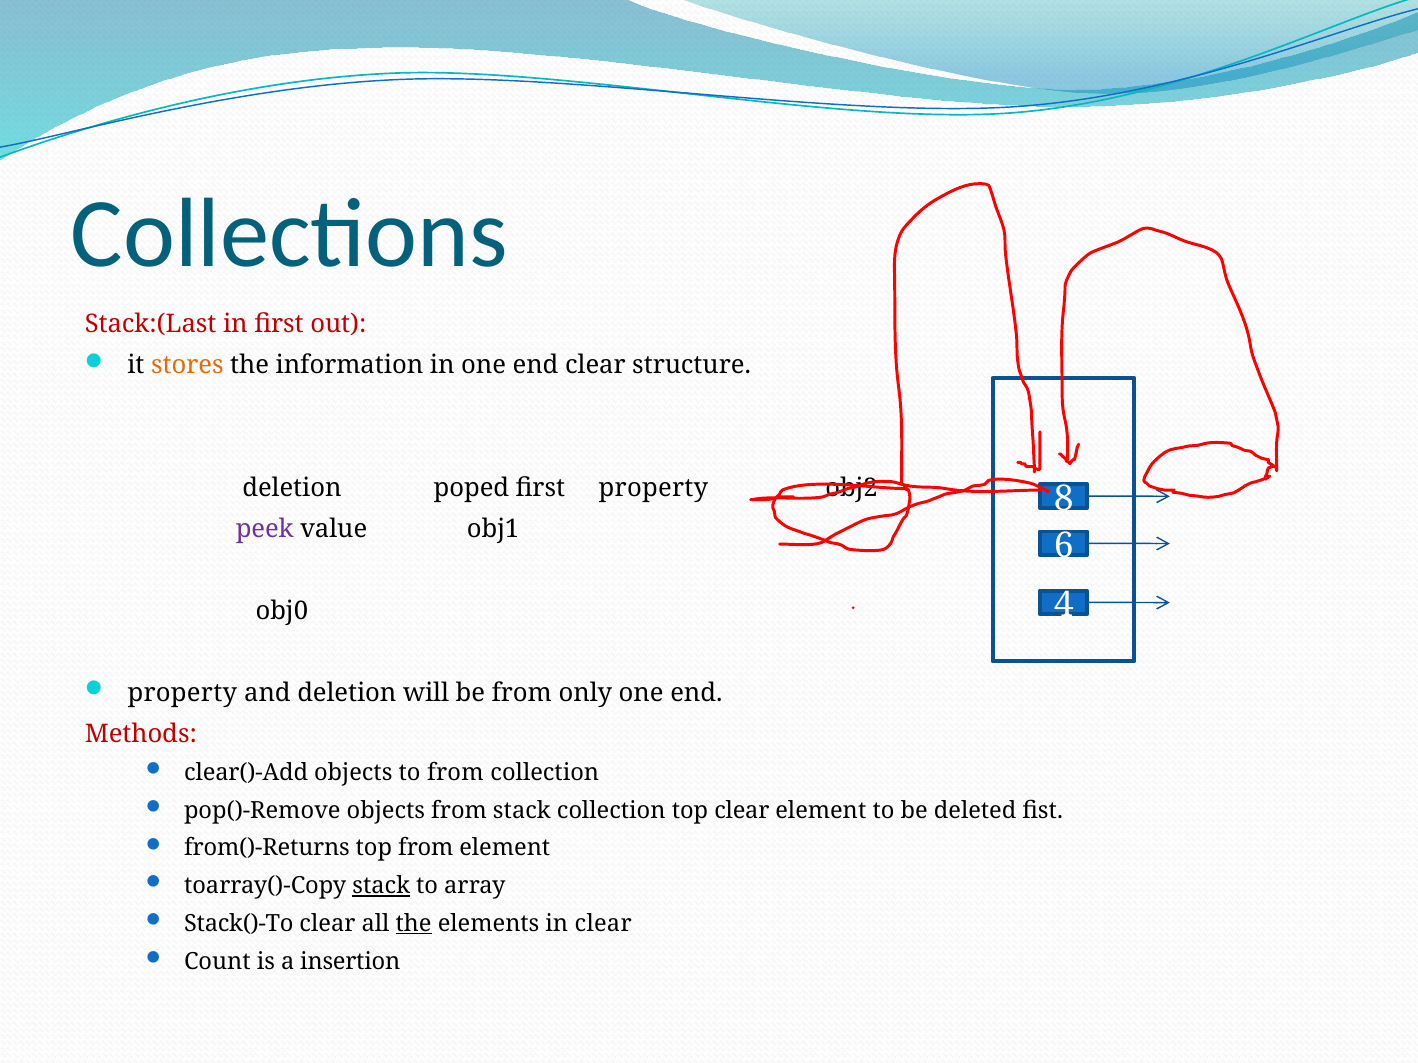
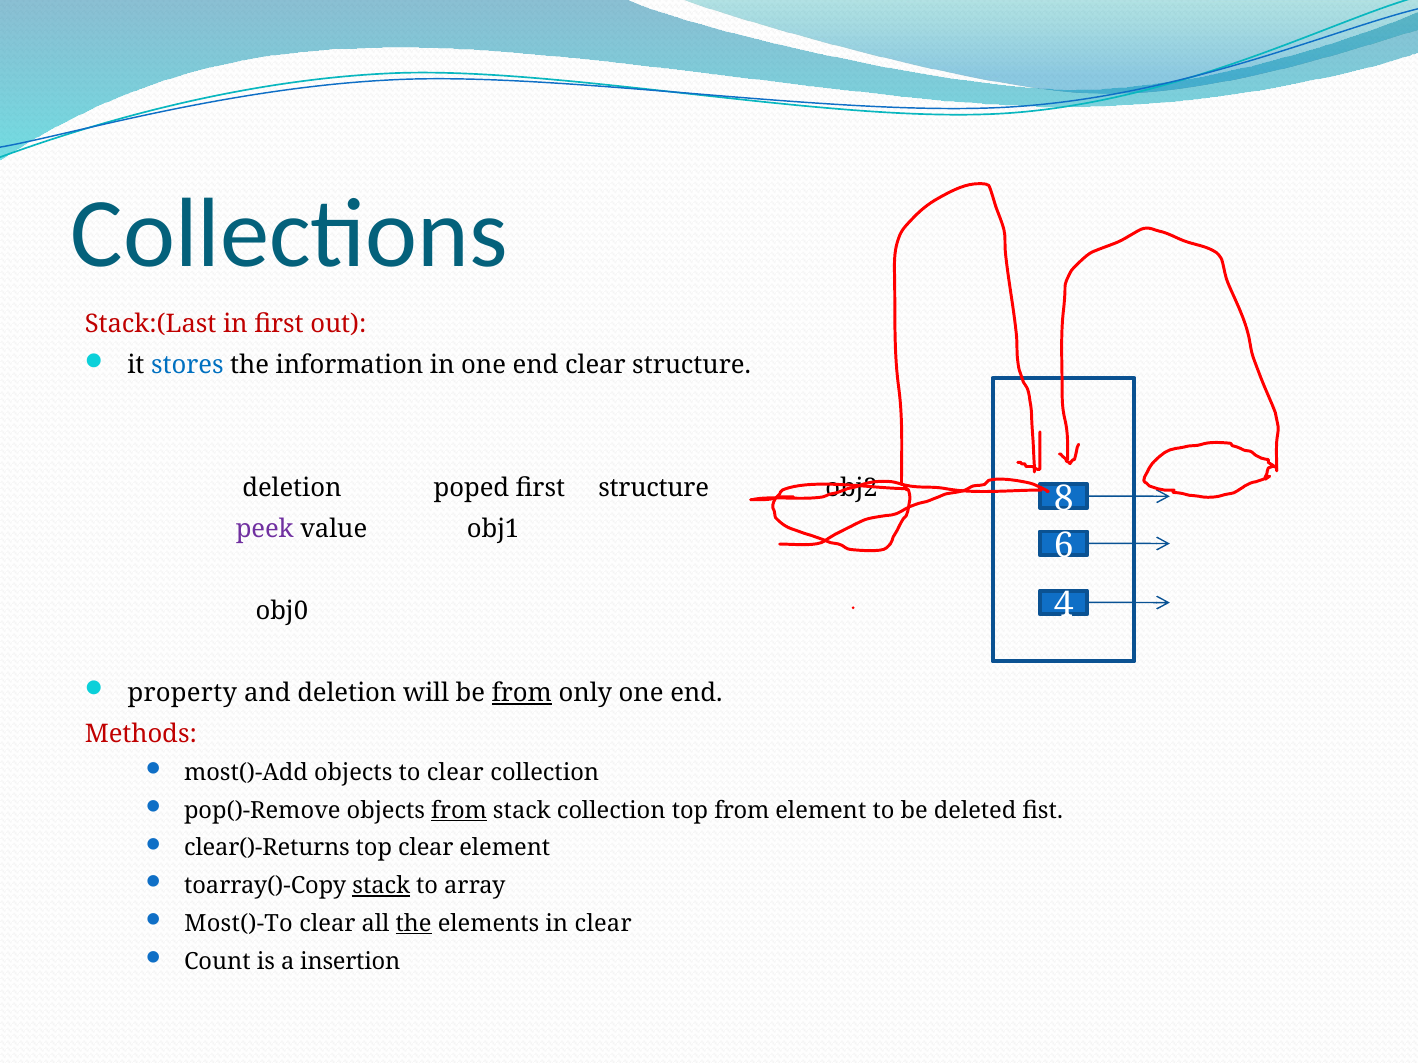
stores colour: orange -> blue
first property: property -> structure
from at (522, 693) underline: none -> present
clear()-Add: clear()-Add -> most()-Add
to from: from -> clear
from at (459, 811) underline: none -> present
top clear: clear -> from
from()-Returns: from()-Returns -> clear()-Returns
top from: from -> clear
Stack()-To: Stack()-To -> Most()-To
